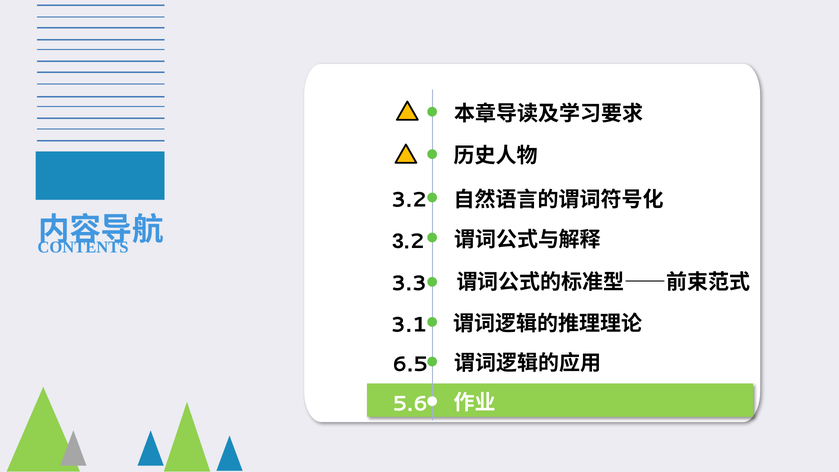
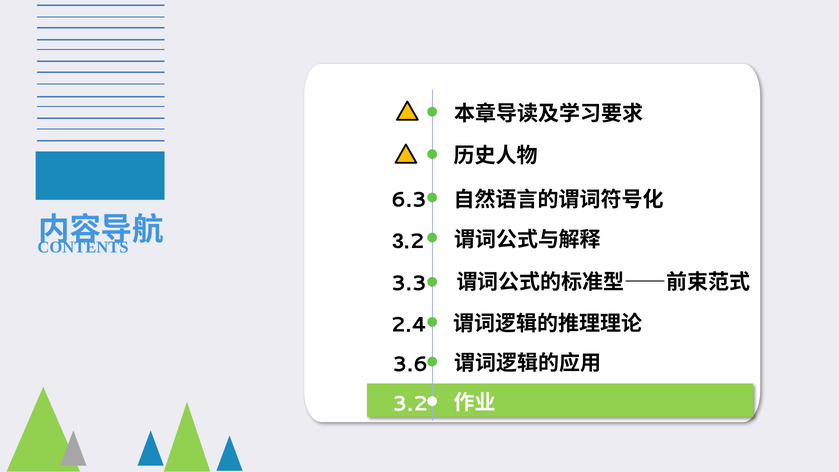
3.2 at (409, 200): 3.2 -> 6.3
3.1: 3.1 -> 2.4
6.5: 6.5 -> 3.6
5.6 at (410, 404): 5.6 -> 3.2
